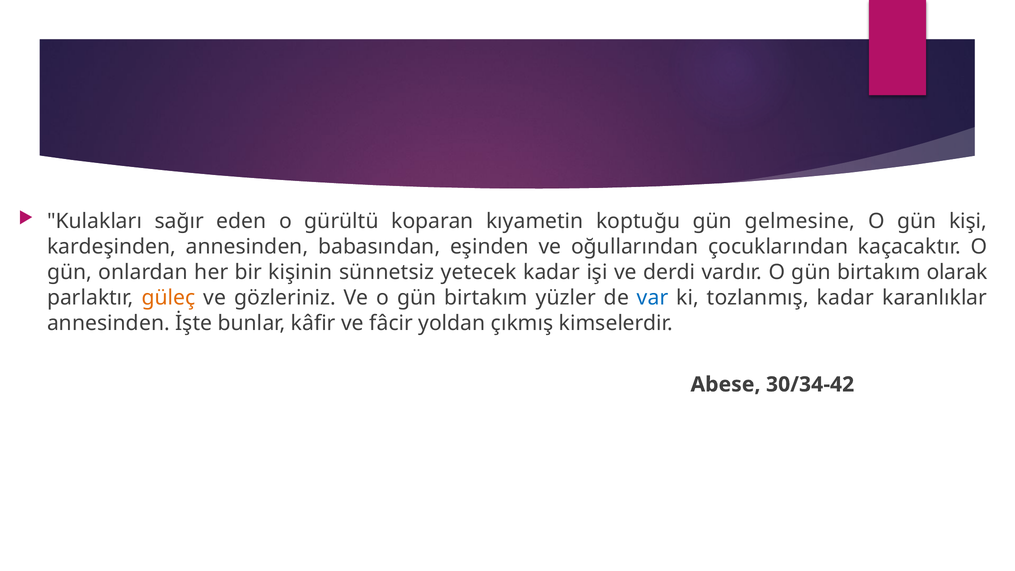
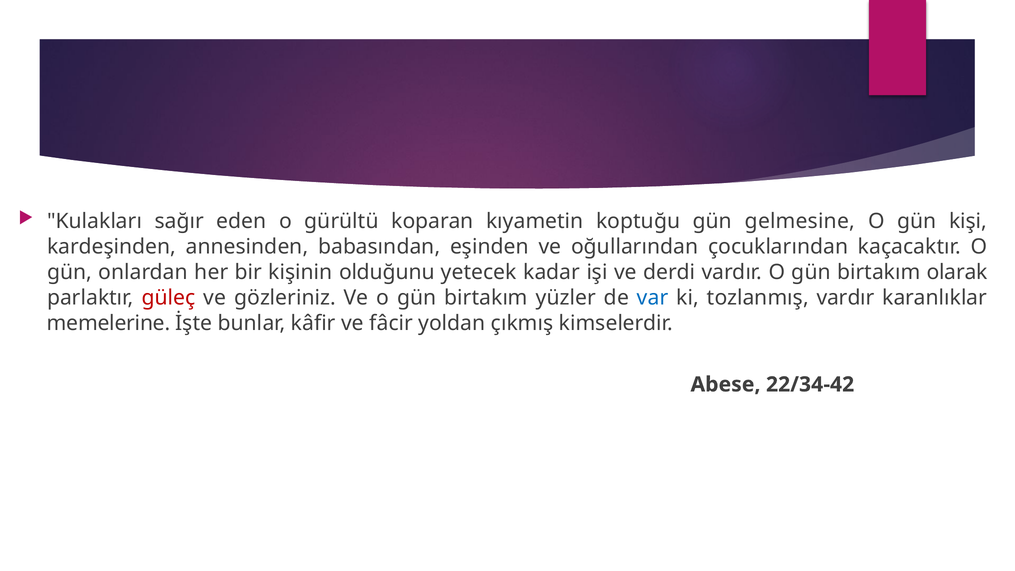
sünnetsiz: sünnetsiz -> olduğunu
güleç colour: orange -> red
tozlanmış kadar: kadar -> vardır
annesinden at (108, 323): annesinden -> memelerine
30/34-42: 30/34-42 -> 22/34-42
